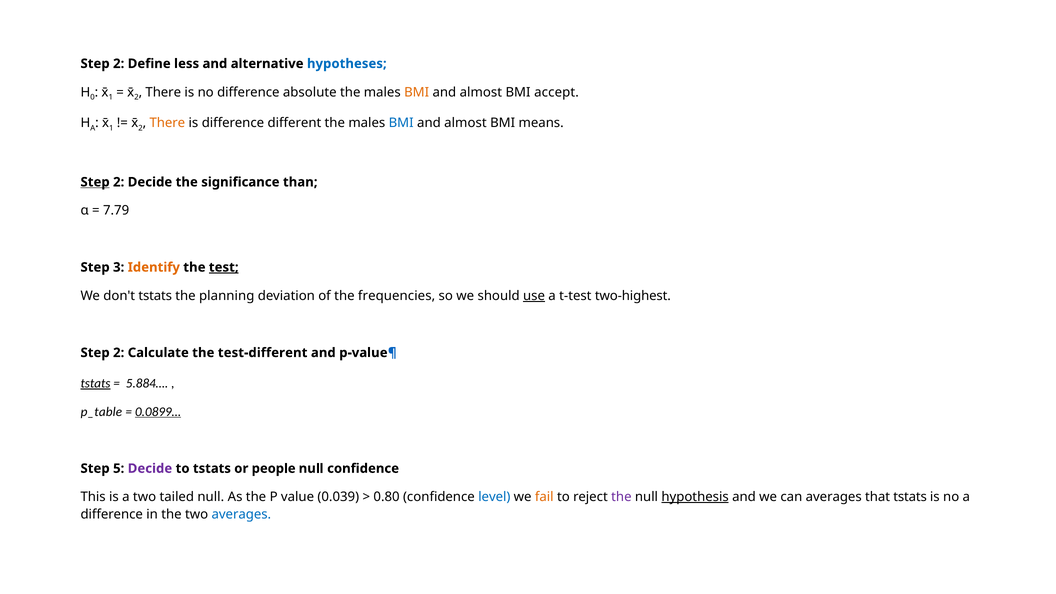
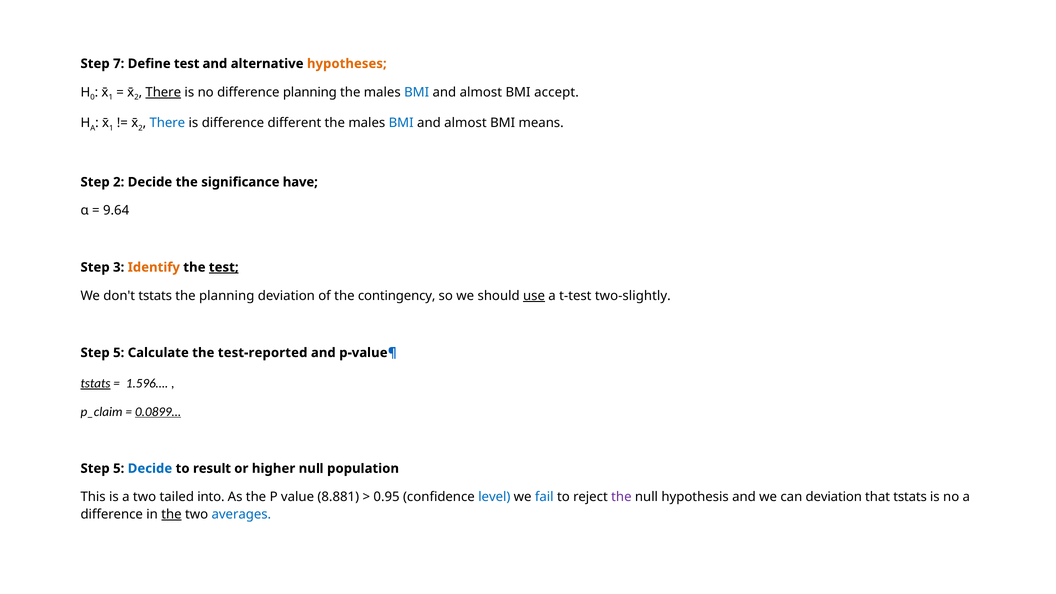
2 at (119, 64): 2 -> 7
Define less: less -> test
hypotheses colour: blue -> orange
There at (163, 92) underline: none -> present
difference absolute: absolute -> planning
BMI at (417, 92) colour: orange -> blue
There at (167, 123) colour: orange -> blue
Step at (95, 182) underline: present -> none
than: than -> have
7.79: 7.79 -> 9.64
frequencies: frequencies -> contingency
two-highest: two-highest -> two-slightly
2 at (119, 353): 2 -> 5
test-different: test-different -> test-reported
5.884…: 5.884… -> 1.596…
p_table: p_table -> p_claim
Decide at (150, 468) colour: purple -> blue
to tstats: tstats -> result
people: people -> higher
null confidence: confidence -> population
tailed null: null -> into
0.039: 0.039 -> 8.881
0.80: 0.80 -> 0.95
fail colour: orange -> blue
hypothesis underline: present -> none
can averages: averages -> deviation
the at (172, 514) underline: none -> present
